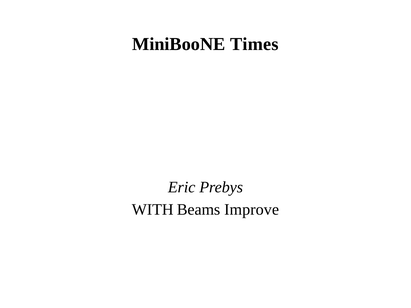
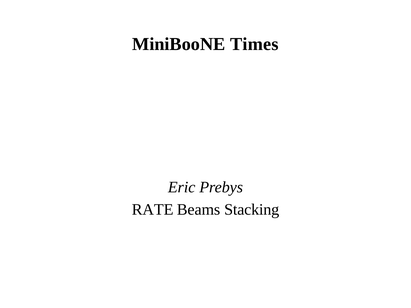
WITH: WITH -> RATE
Improve: Improve -> Stacking
